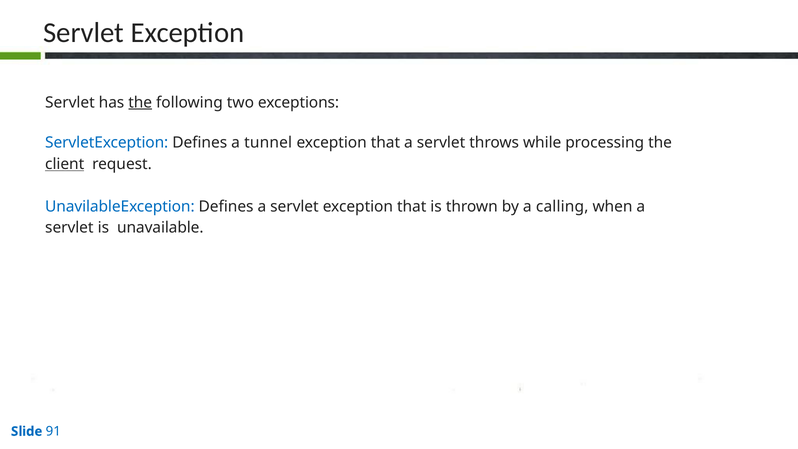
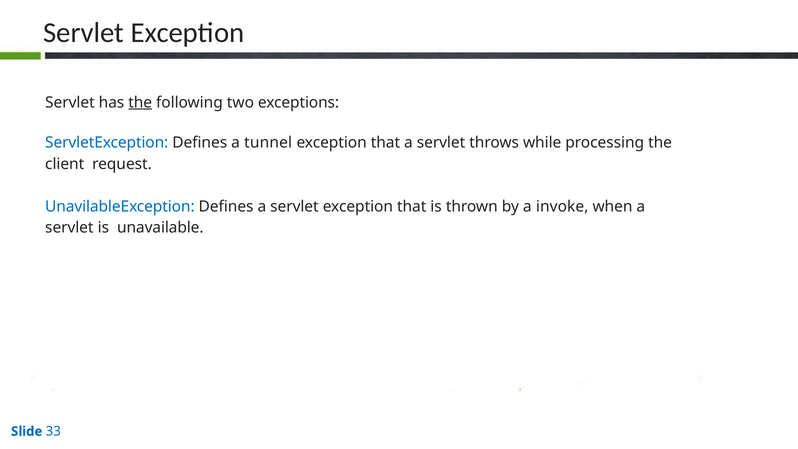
client underline: present -> none
calling: calling -> invoke
91: 91 -> 33
